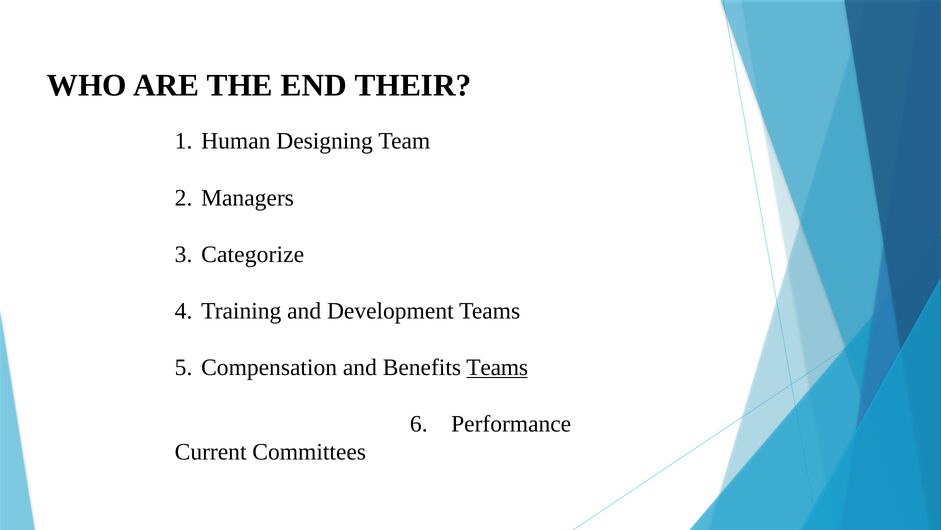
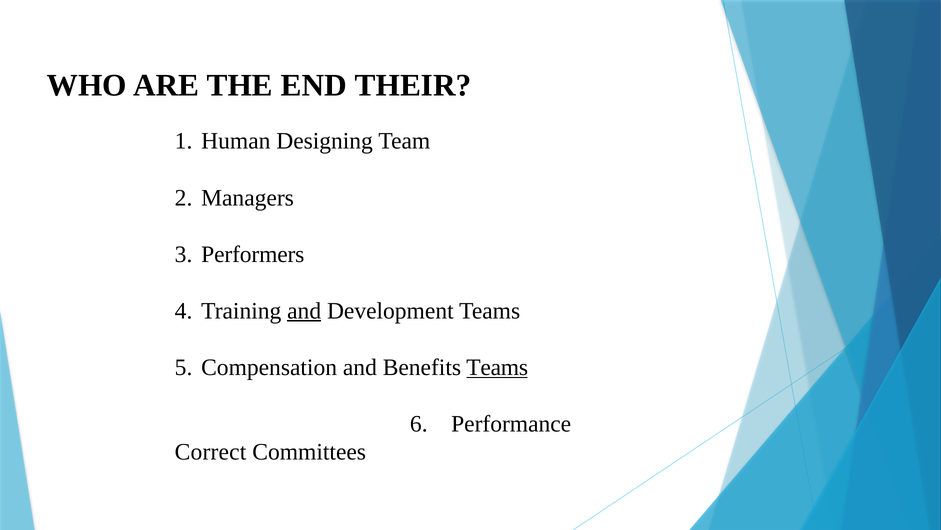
Categorize: Categorize -> Performers
and at (304, 310) underline: none -> present
Current: Current -> Correct
